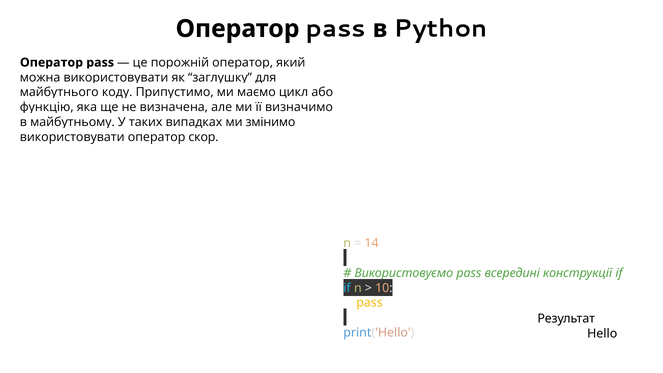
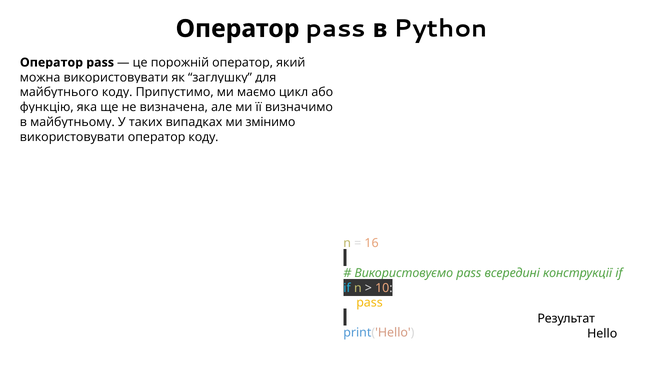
оператор скор: скор -> коду
14: 14 -> 16
